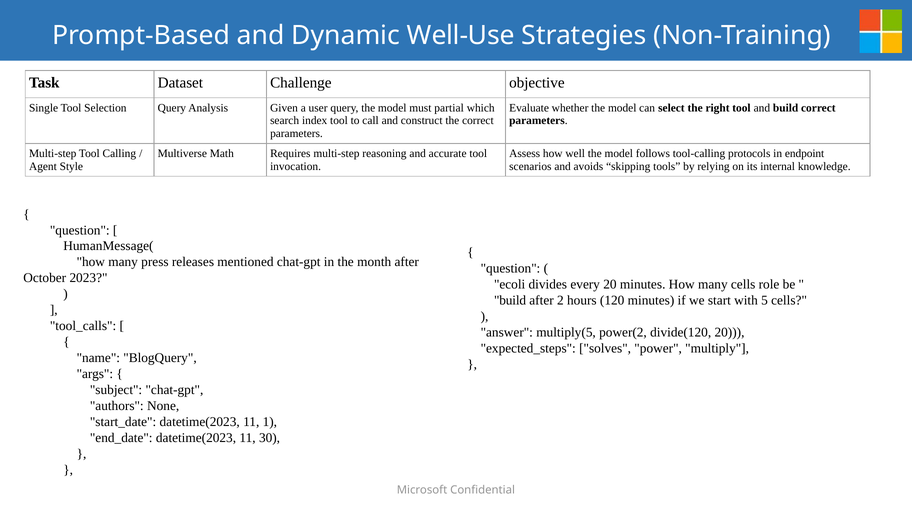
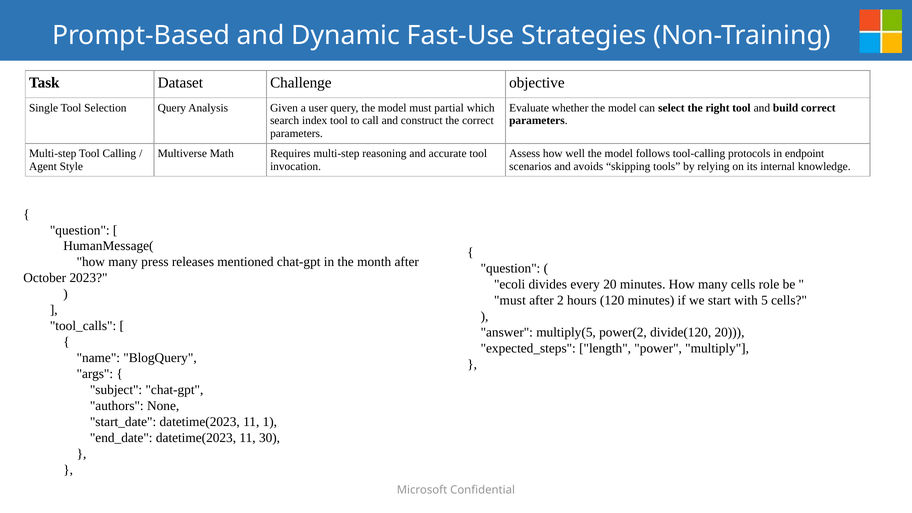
Well-Use: Well-Use -> Fast-Use
build at (510, 300): build -> must
solves: solves -> length
